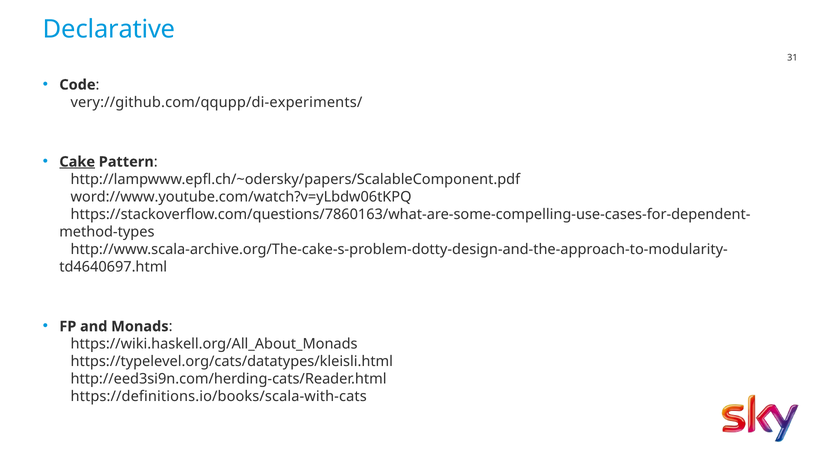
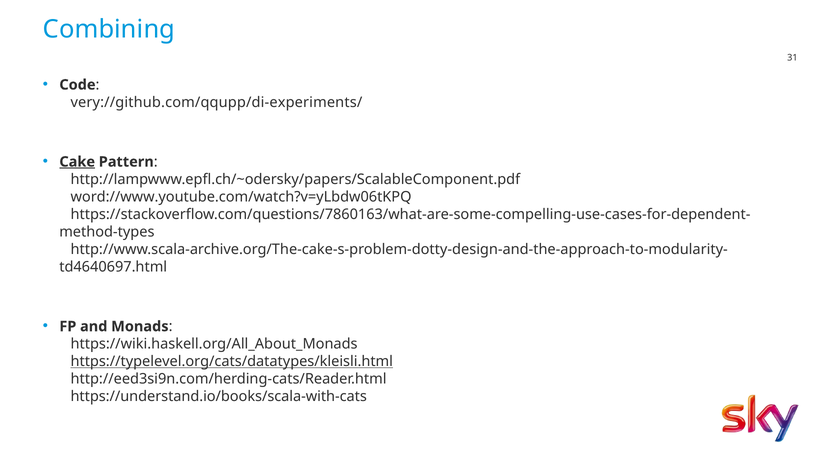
Declarative: Declarative -> Combining
https://typelevel.org/cats/datatypes/kleisli.html underline: none -> present
https://definitions.io/books/scala-with-cats: https://definitions.io/books/scala-with-cats -> https://understand.io/books/scala-with-cats
